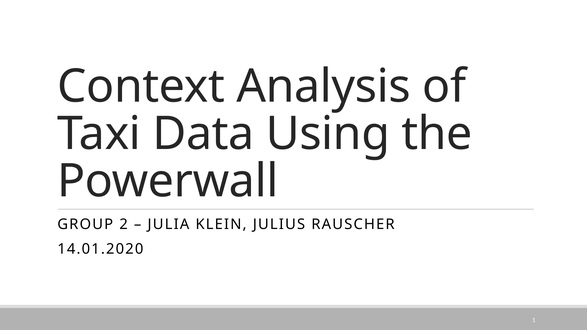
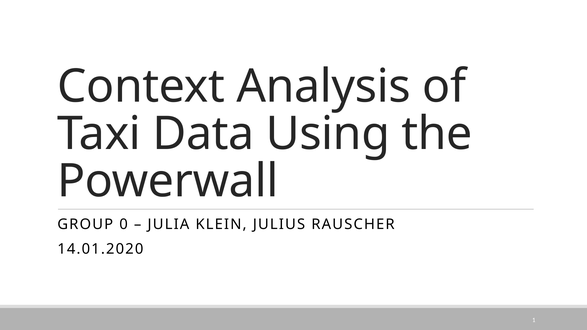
2: 2 -> 0
